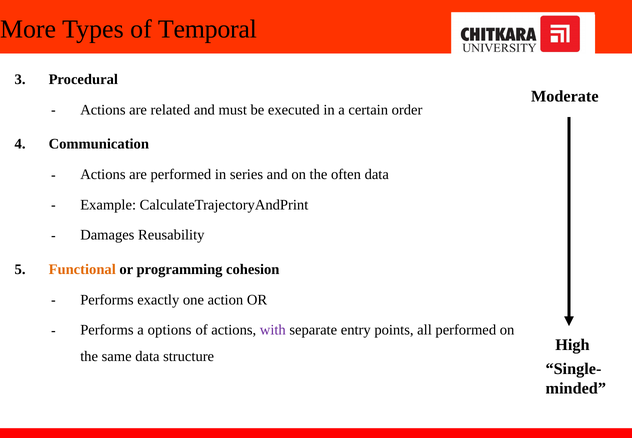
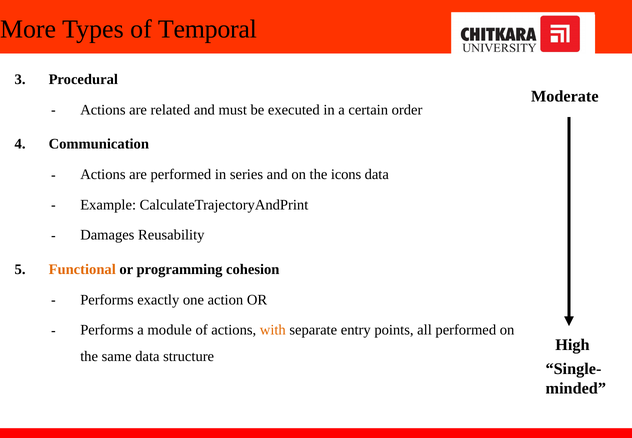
often: often -> icons
options: options -> module
with colour: purple -> orange
